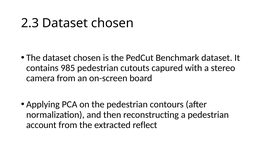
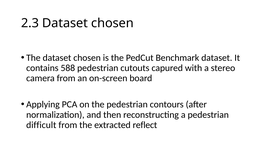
985: 985 -> 588
account: account -> difficult
